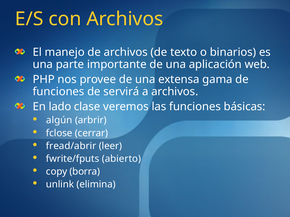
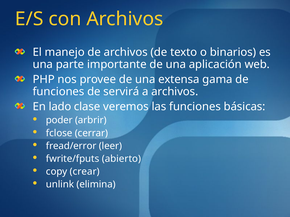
algún: algún -> poder
fread/abrir: fread/abrir -> fread/error
borra: borra -> crear
